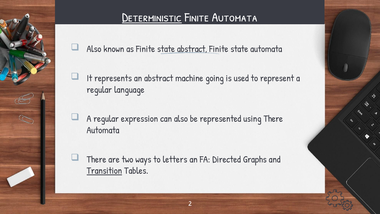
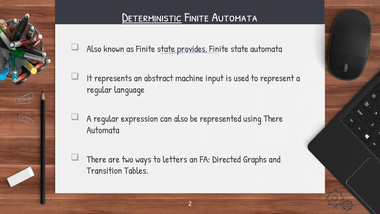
state abstract: abstract -> provides
going: going -> input
Transition underline: present -> none
